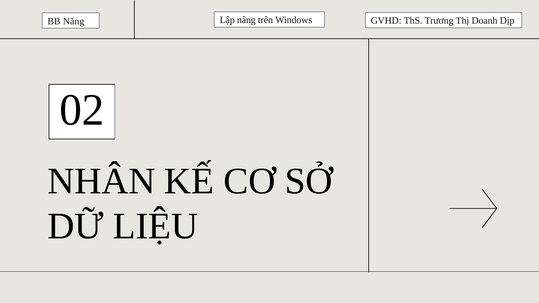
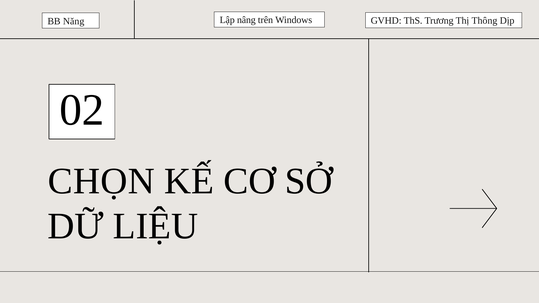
Doanh: Doanh -> Thông
NHÂN: NHÂN -> CHỌN
